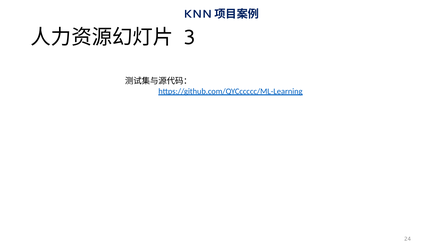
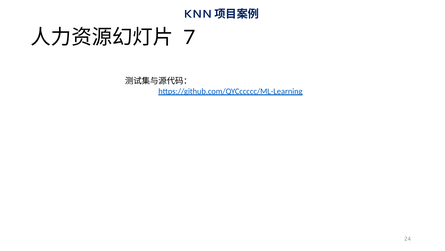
3: 3 -> 7
